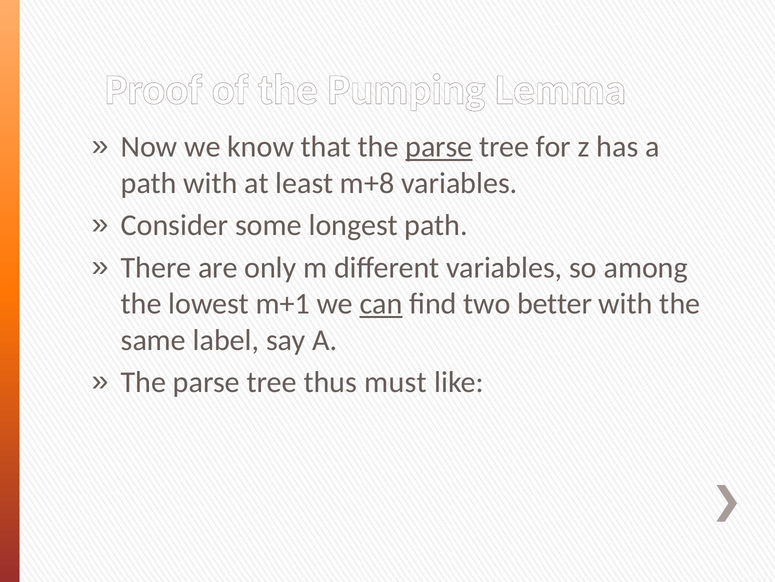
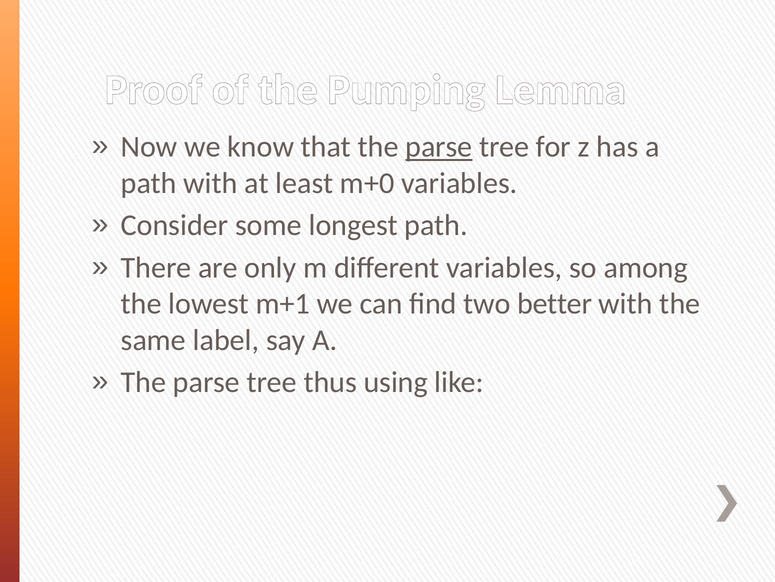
m+8: m+8 -> m+0
can underline: present -> none
must: must -> using
